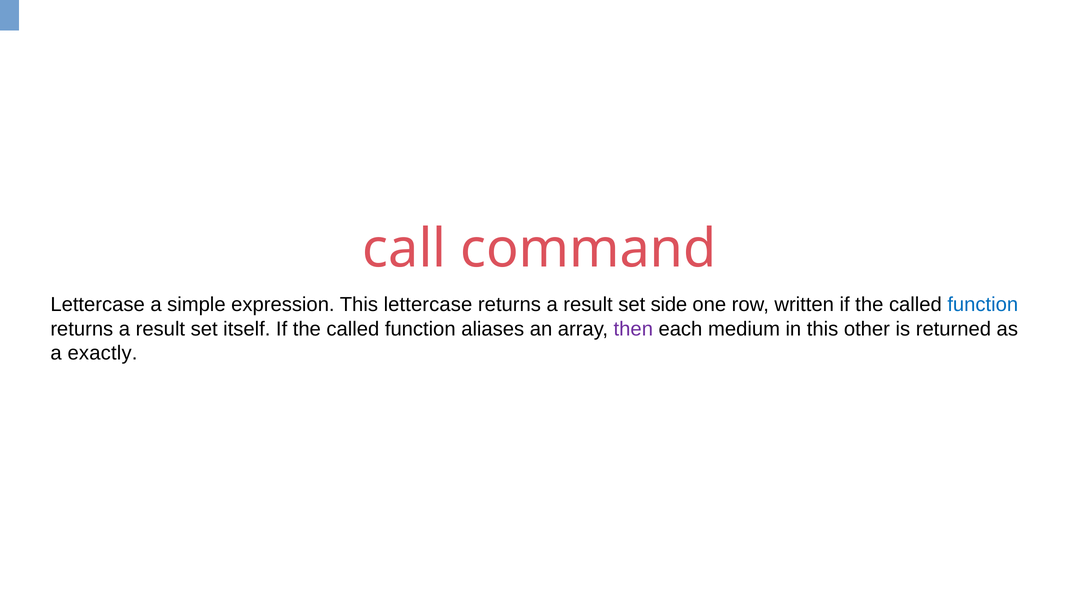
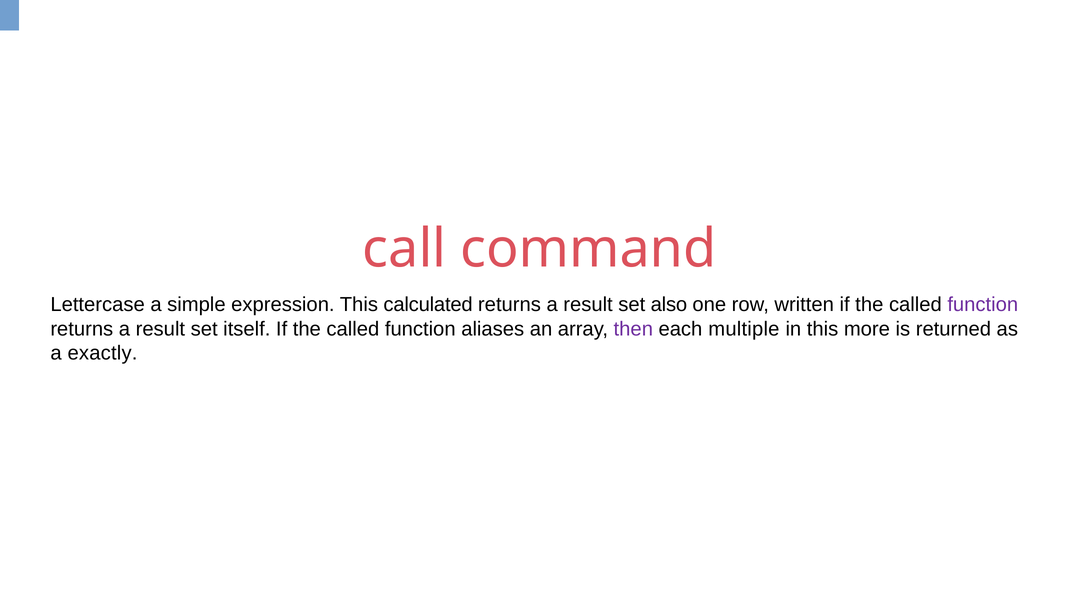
This lettercase: lettercase -> calculated
side: side -> also
function at (983, 305) colour: blue -> purple
medium: medium -> multiple
other: other -> more
